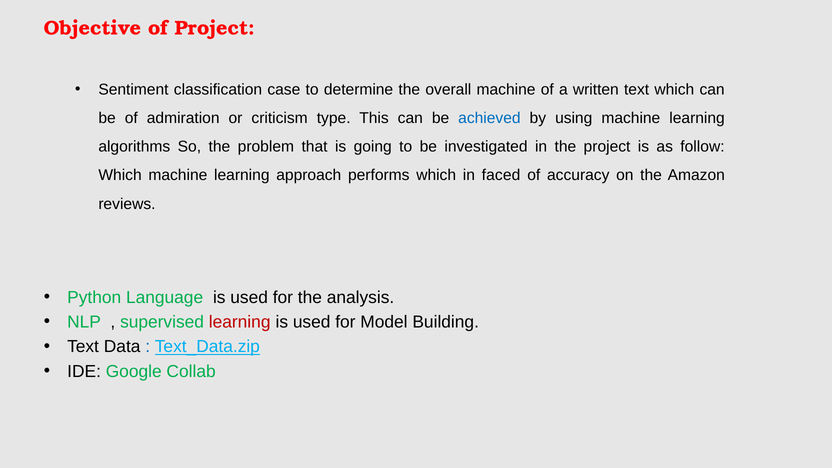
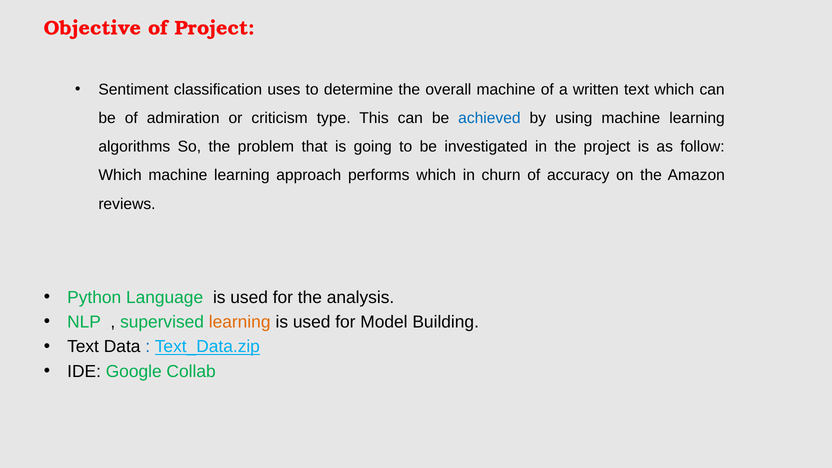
case: case -> uses
faced: faced -> churn
learning at (240, 322) colour: red -> orange
